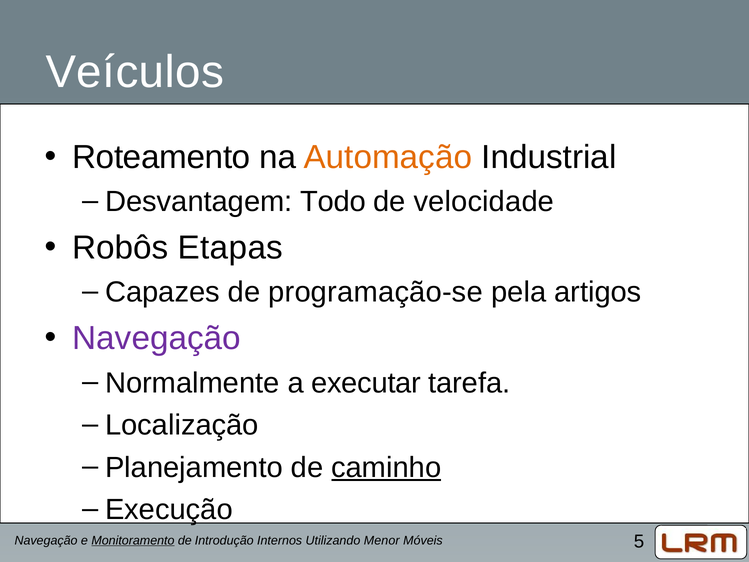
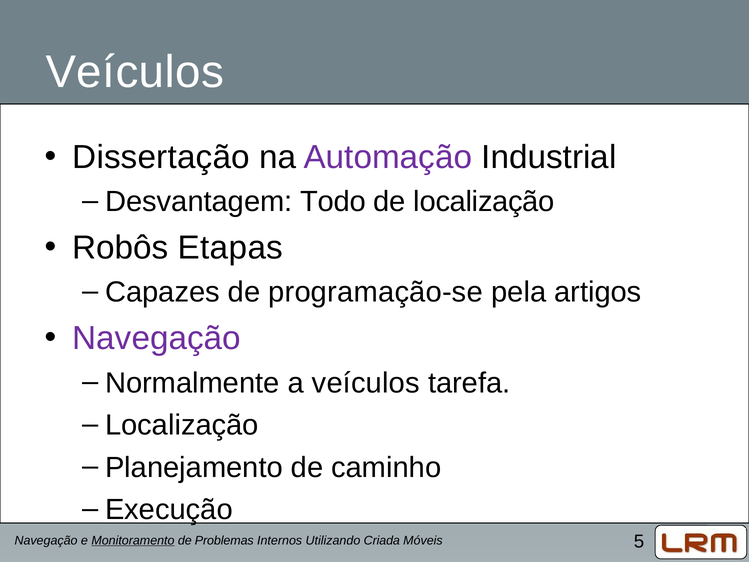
Roteamento: Roteamento -> Dissertação
Automação colour: orange -> purple
de velocidade: velocidade -> localização
a executar: executar -> veículos
caminho underline: present -> none
Introdução: Introdução -> Problemas
Menor: Menor -> Criada
